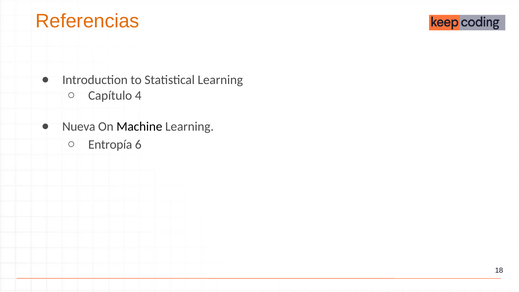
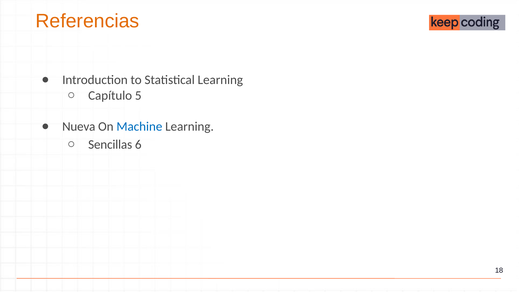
4: 4 -> 5
Machine colour: black -> blue
Entropía: Entropía -> Sencillas
